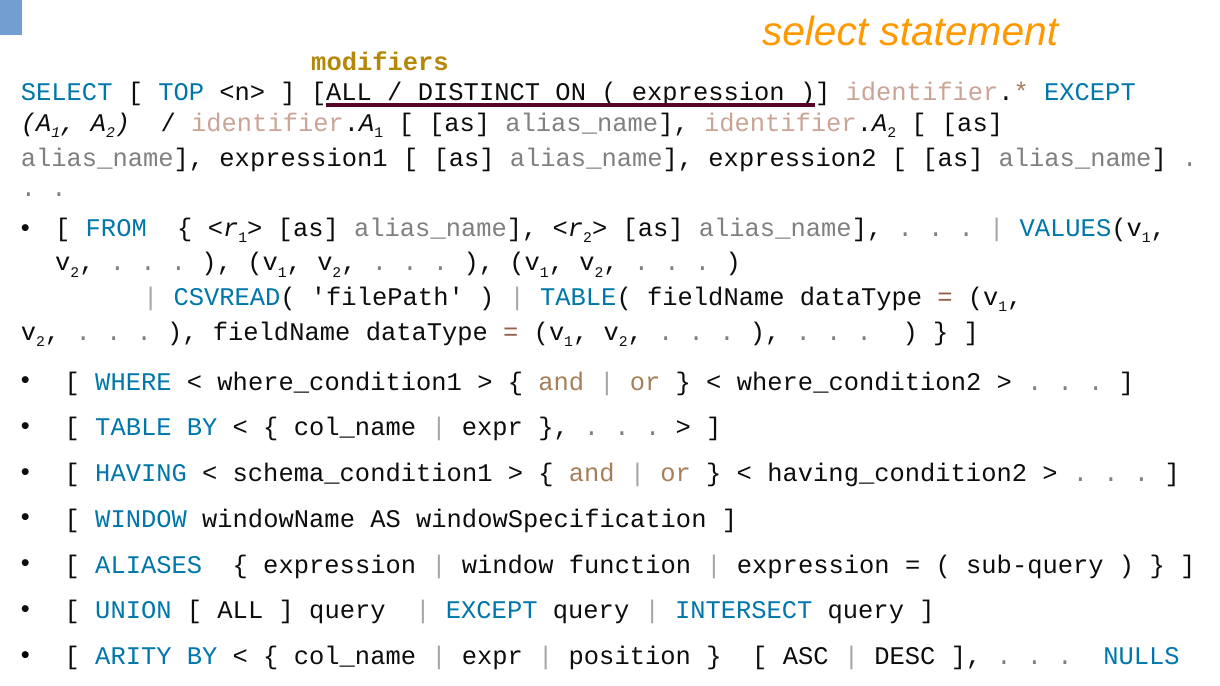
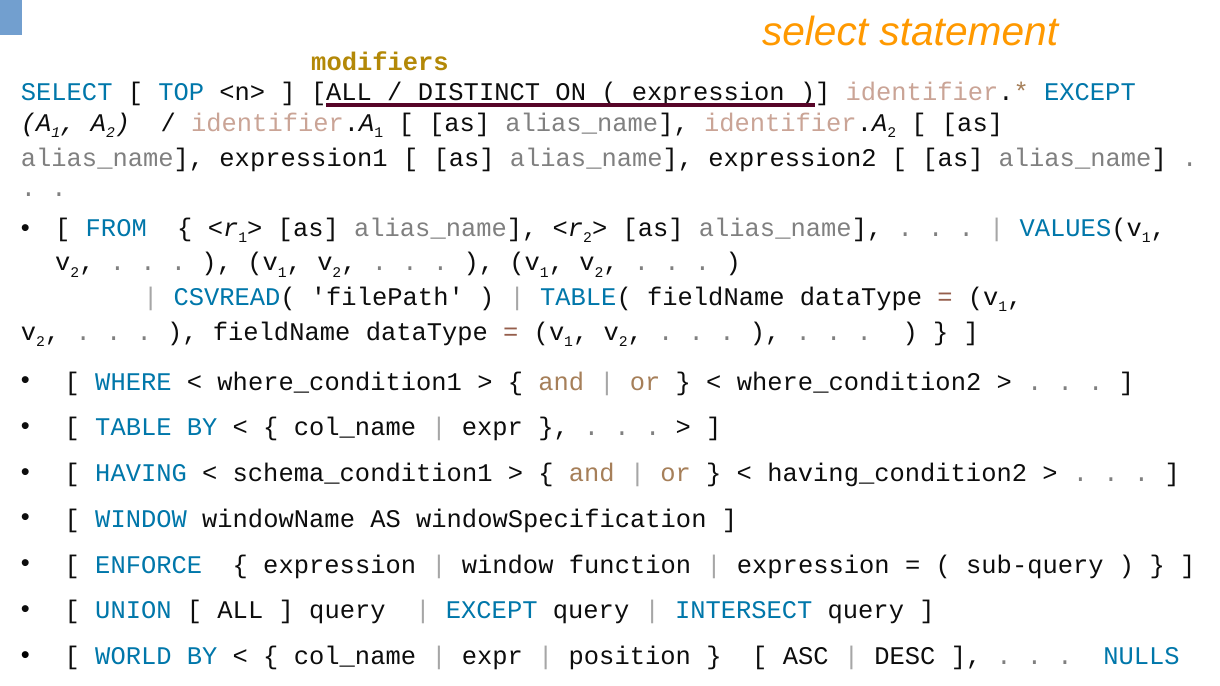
ALIASES: ALIASES -> ENFORCE
ARITY: ARITY -> WORLD
